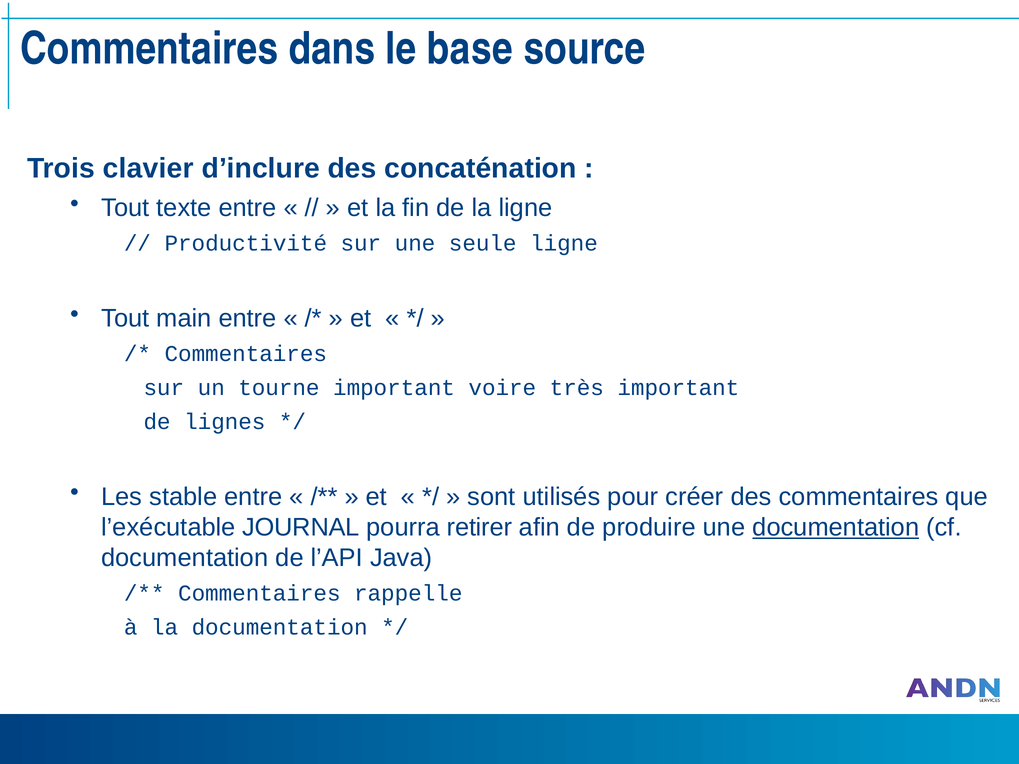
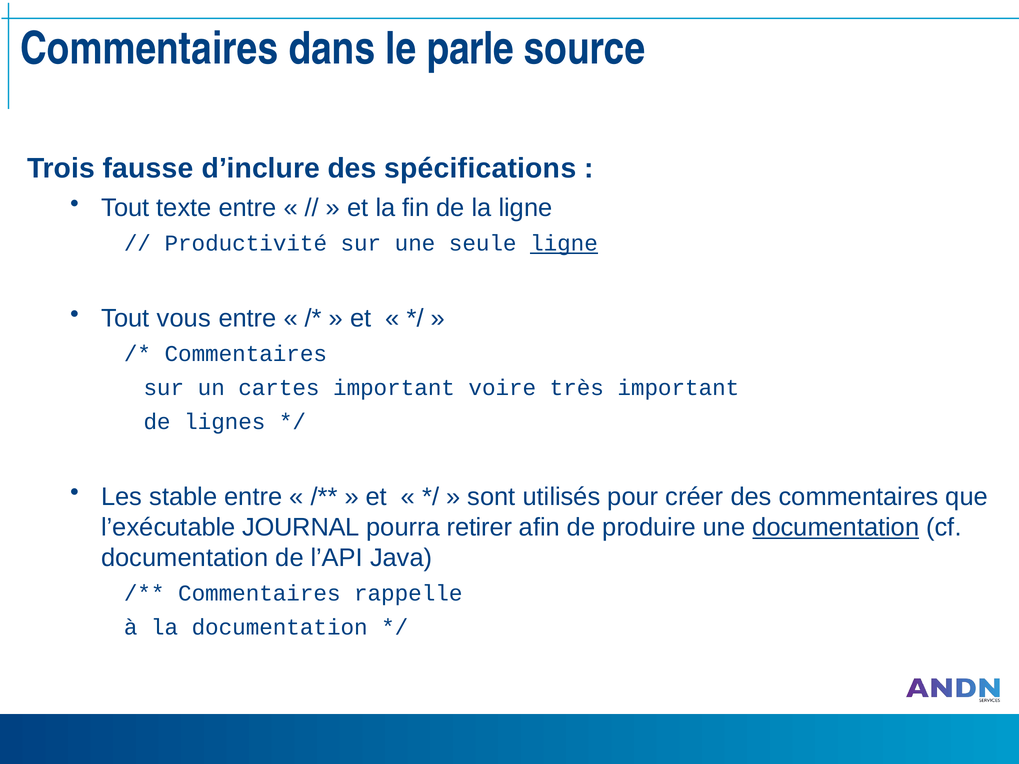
base: base -> parle
clavier: clavier -> fausse
concaténation: concaténation -> spécifications
ligne at (564, 244) underline: none -> present
main: main -> vous
tourne: tourne -> cartes
